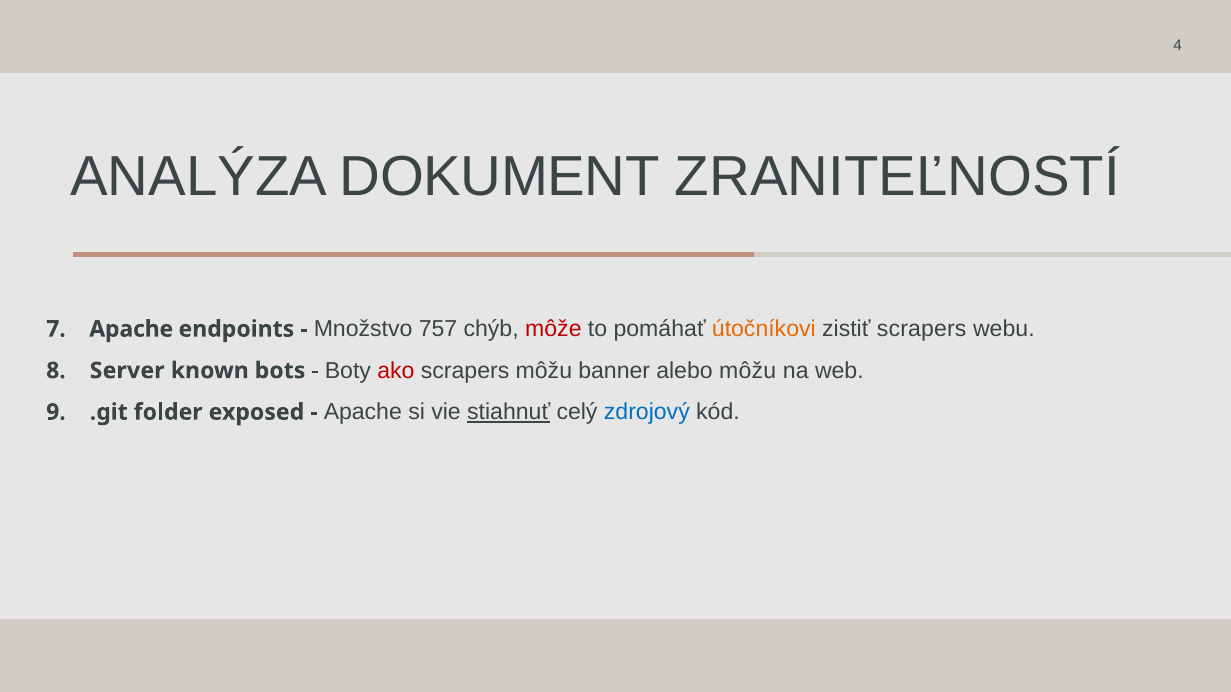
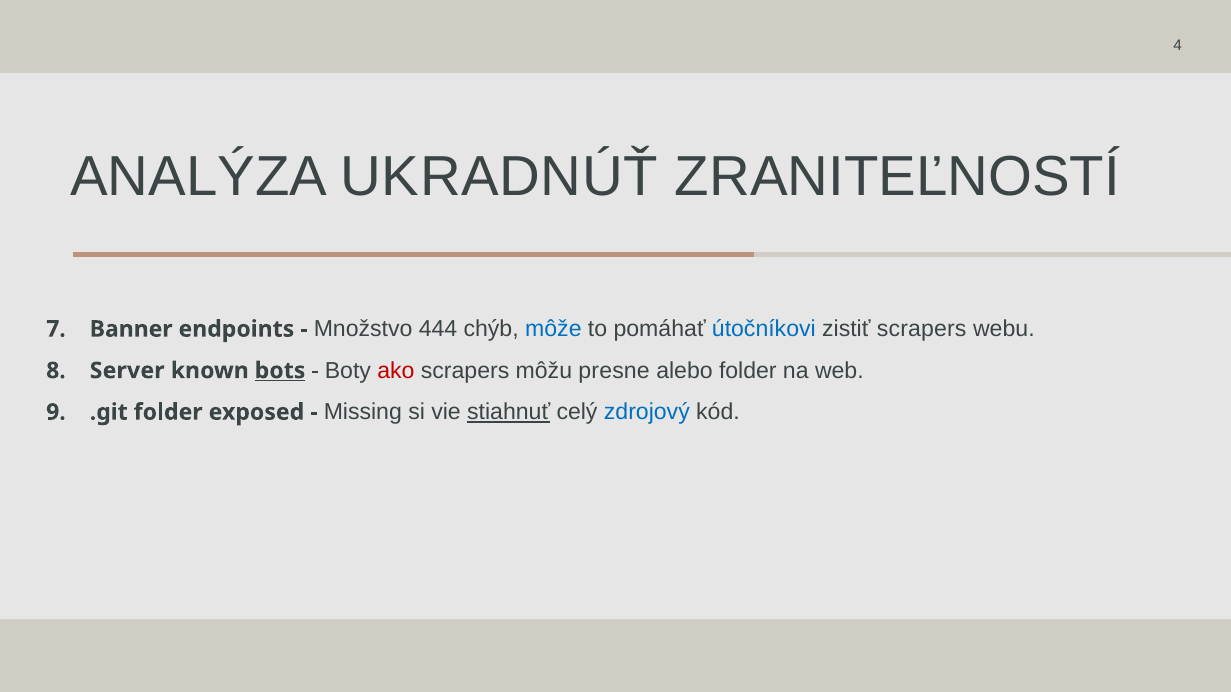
DOKUMENT: DOKUMENT -> UKRADNÚŤ
7 Apache: Apache -> Banner
757: 757 -> 444
môže colour: red -> blue
útočníkovi colour: orange -> blue
bots underline: none -> present
banner: banner -> presne
alebo môžu: môžu -> folder
Apache at (363, 412): Apache -> Missing
